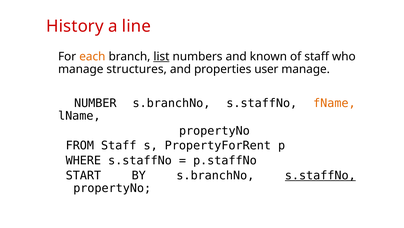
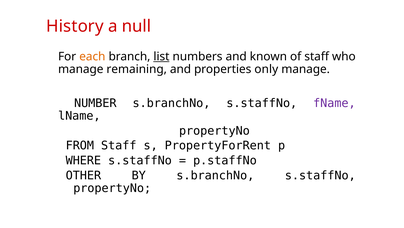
line: line -> null
structures: structures -> remaining
user: user -> only
fName colour: orange -> purple
START: START -> OTHER
s.staffNo at (320, 175) underline: present -> none
